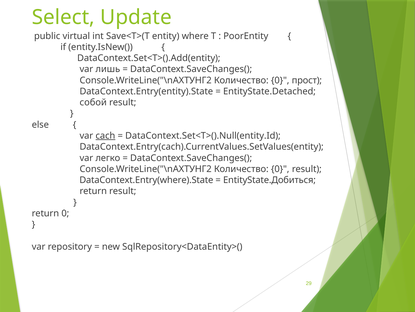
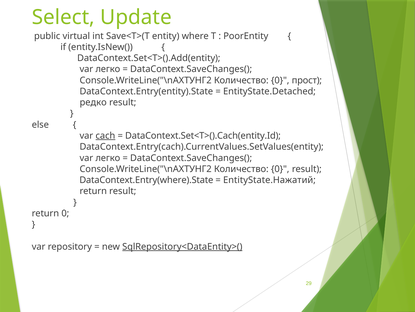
лишь at (108, 69): лишь -> легко
собой: собой -> редко
DataContext.Set<T>().Null(entity.Id: DataContext.Set<T>().Null(entity.Id -> DataContext.Set<T>().Cach(entity.Id
EntityState.Добиться: EntityState.Добиться -> EntityState.Нажатий
SqlRepository<DataEntity>( underline: none -> present
